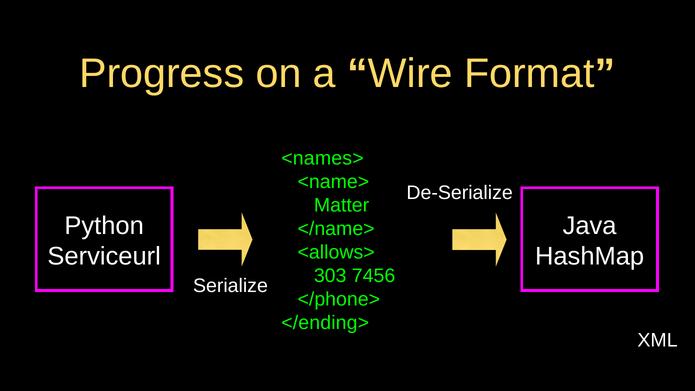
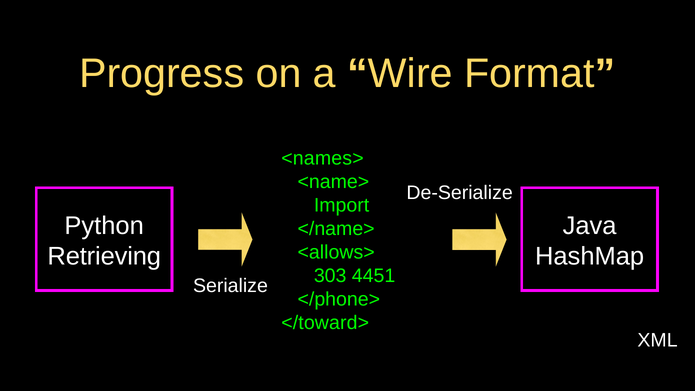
Matter: Matter -> Import
Serviceurl: Serviceurl -> Retrieving
7456: 7456 -> 4451
</ending>: </ending> -> </toward>
